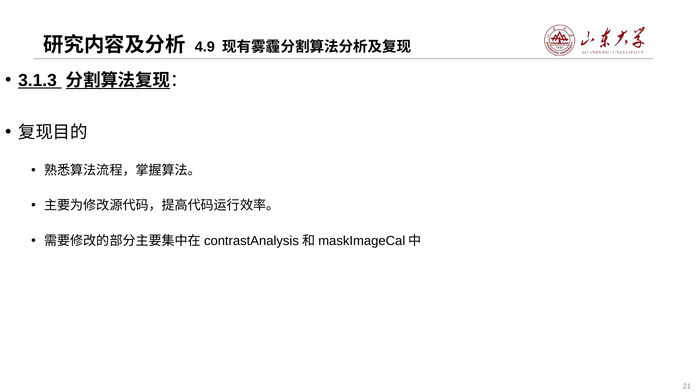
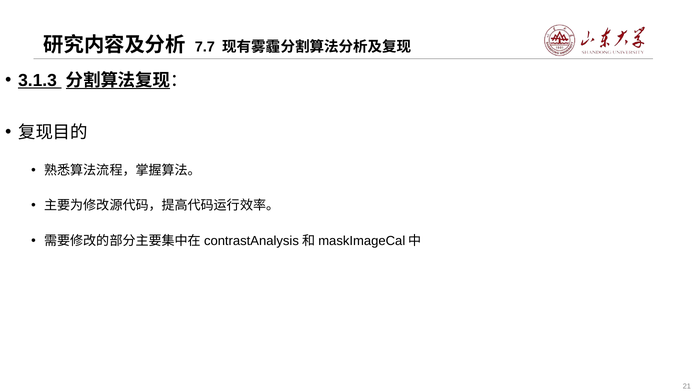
4.9: 4.9 -> 7.7
